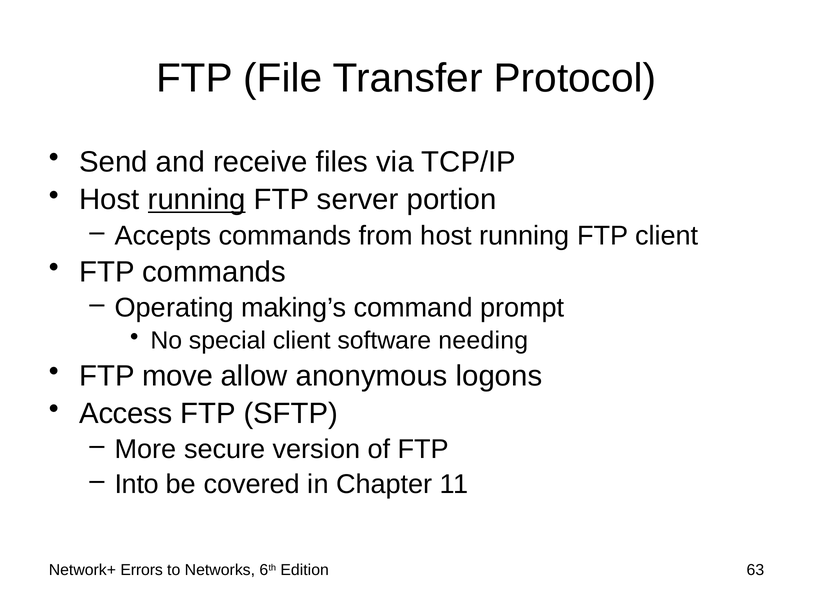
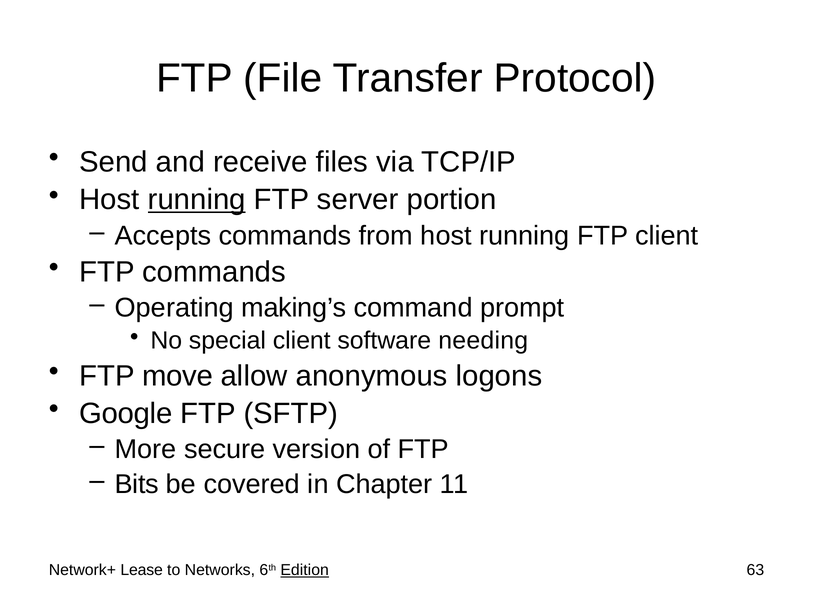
Access: Access -> Google
Into: Into -> Bits
Errors: Errors -> Lease
Edition underline: none -> present
